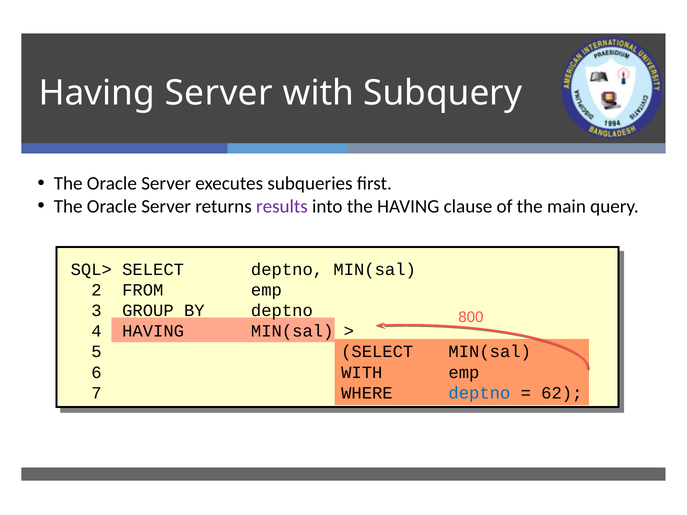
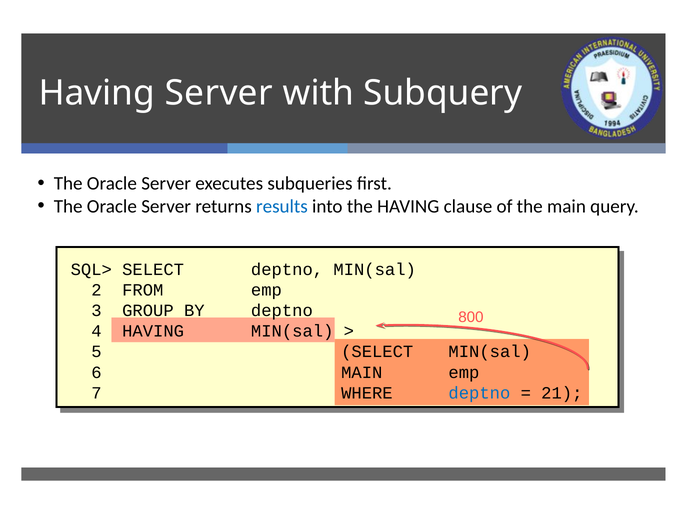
results colour: purple -> blue
6 WITH: WITH -> MAIN
62: 62 -> 21
